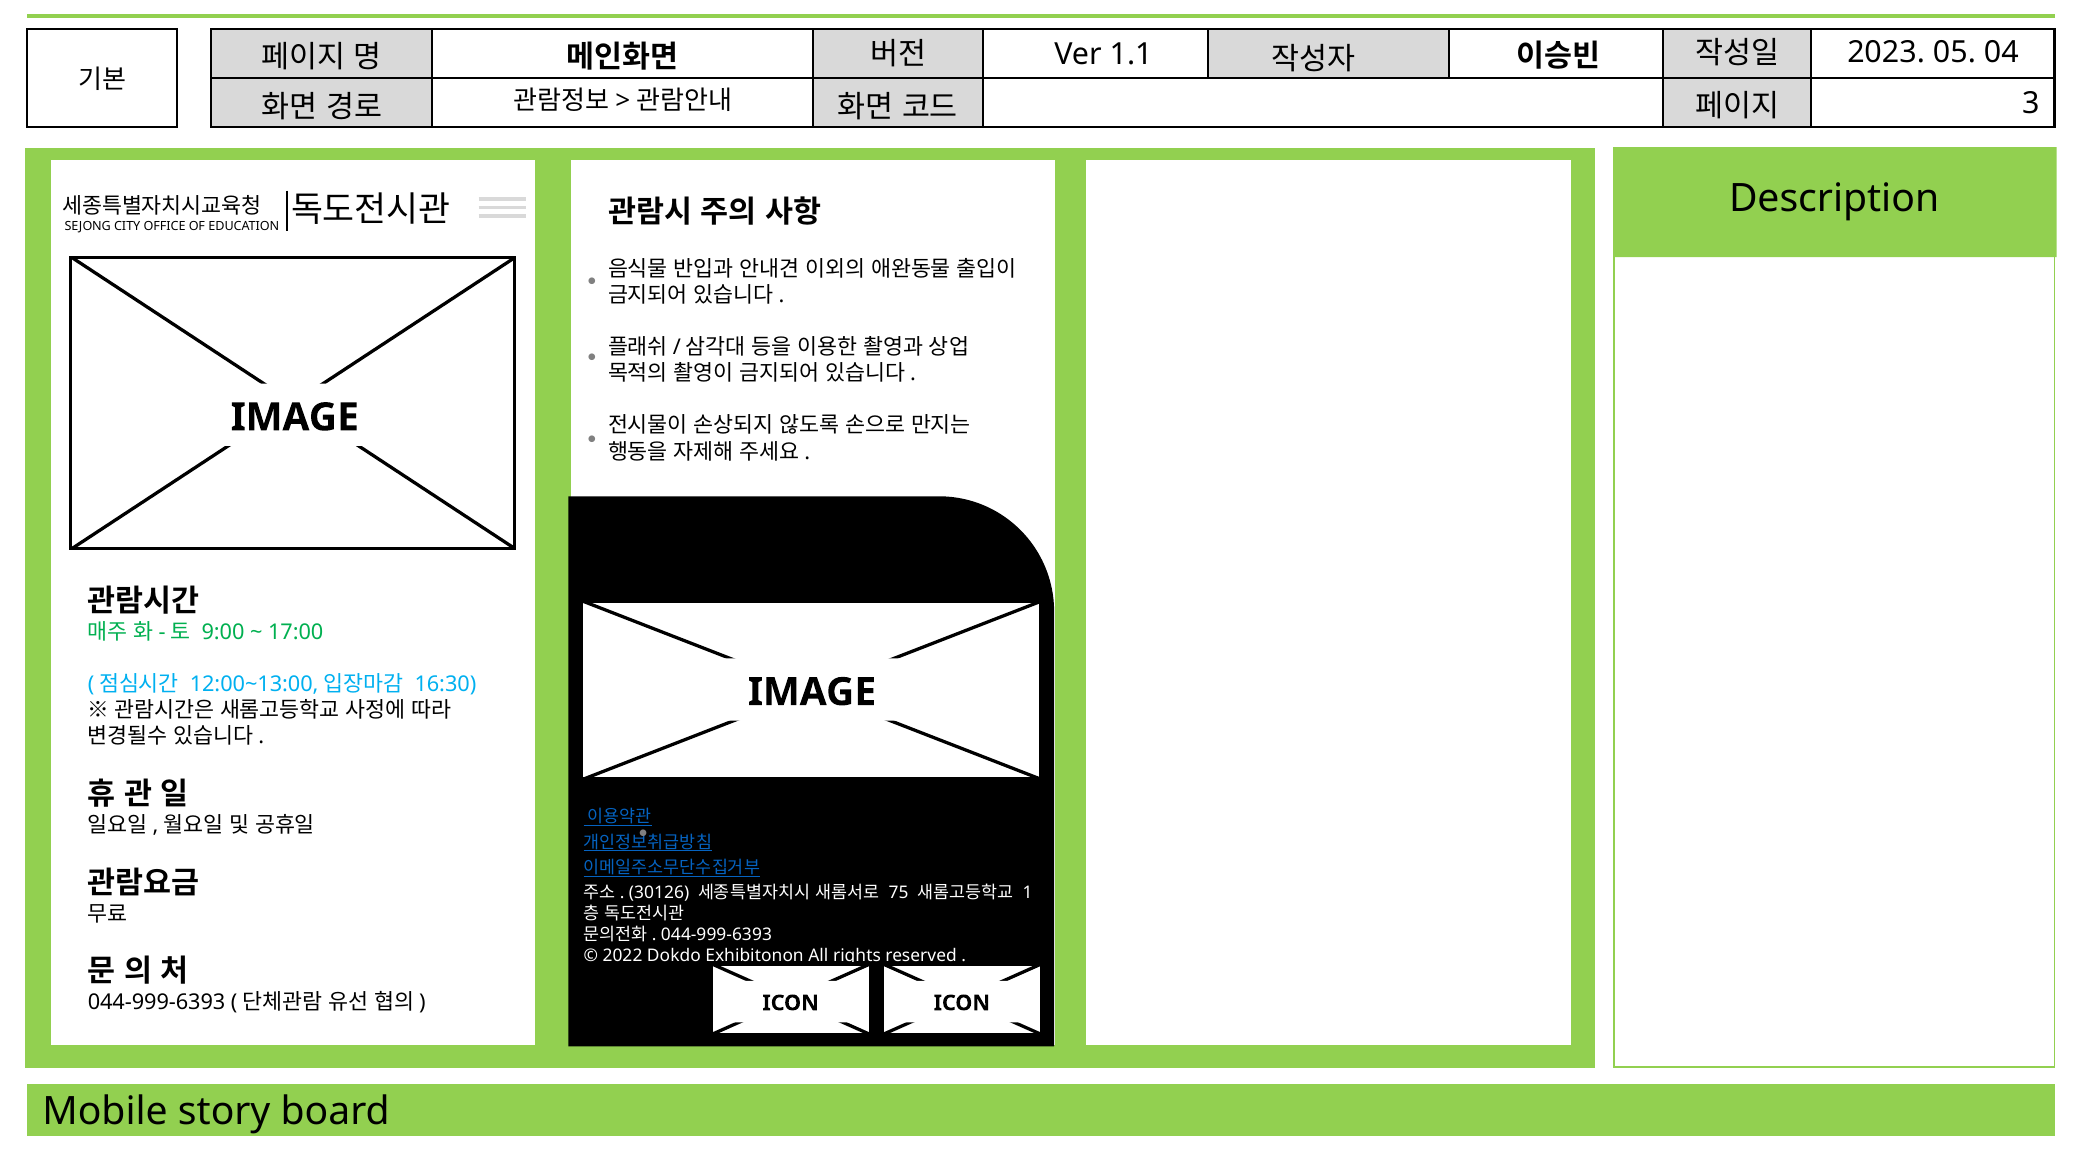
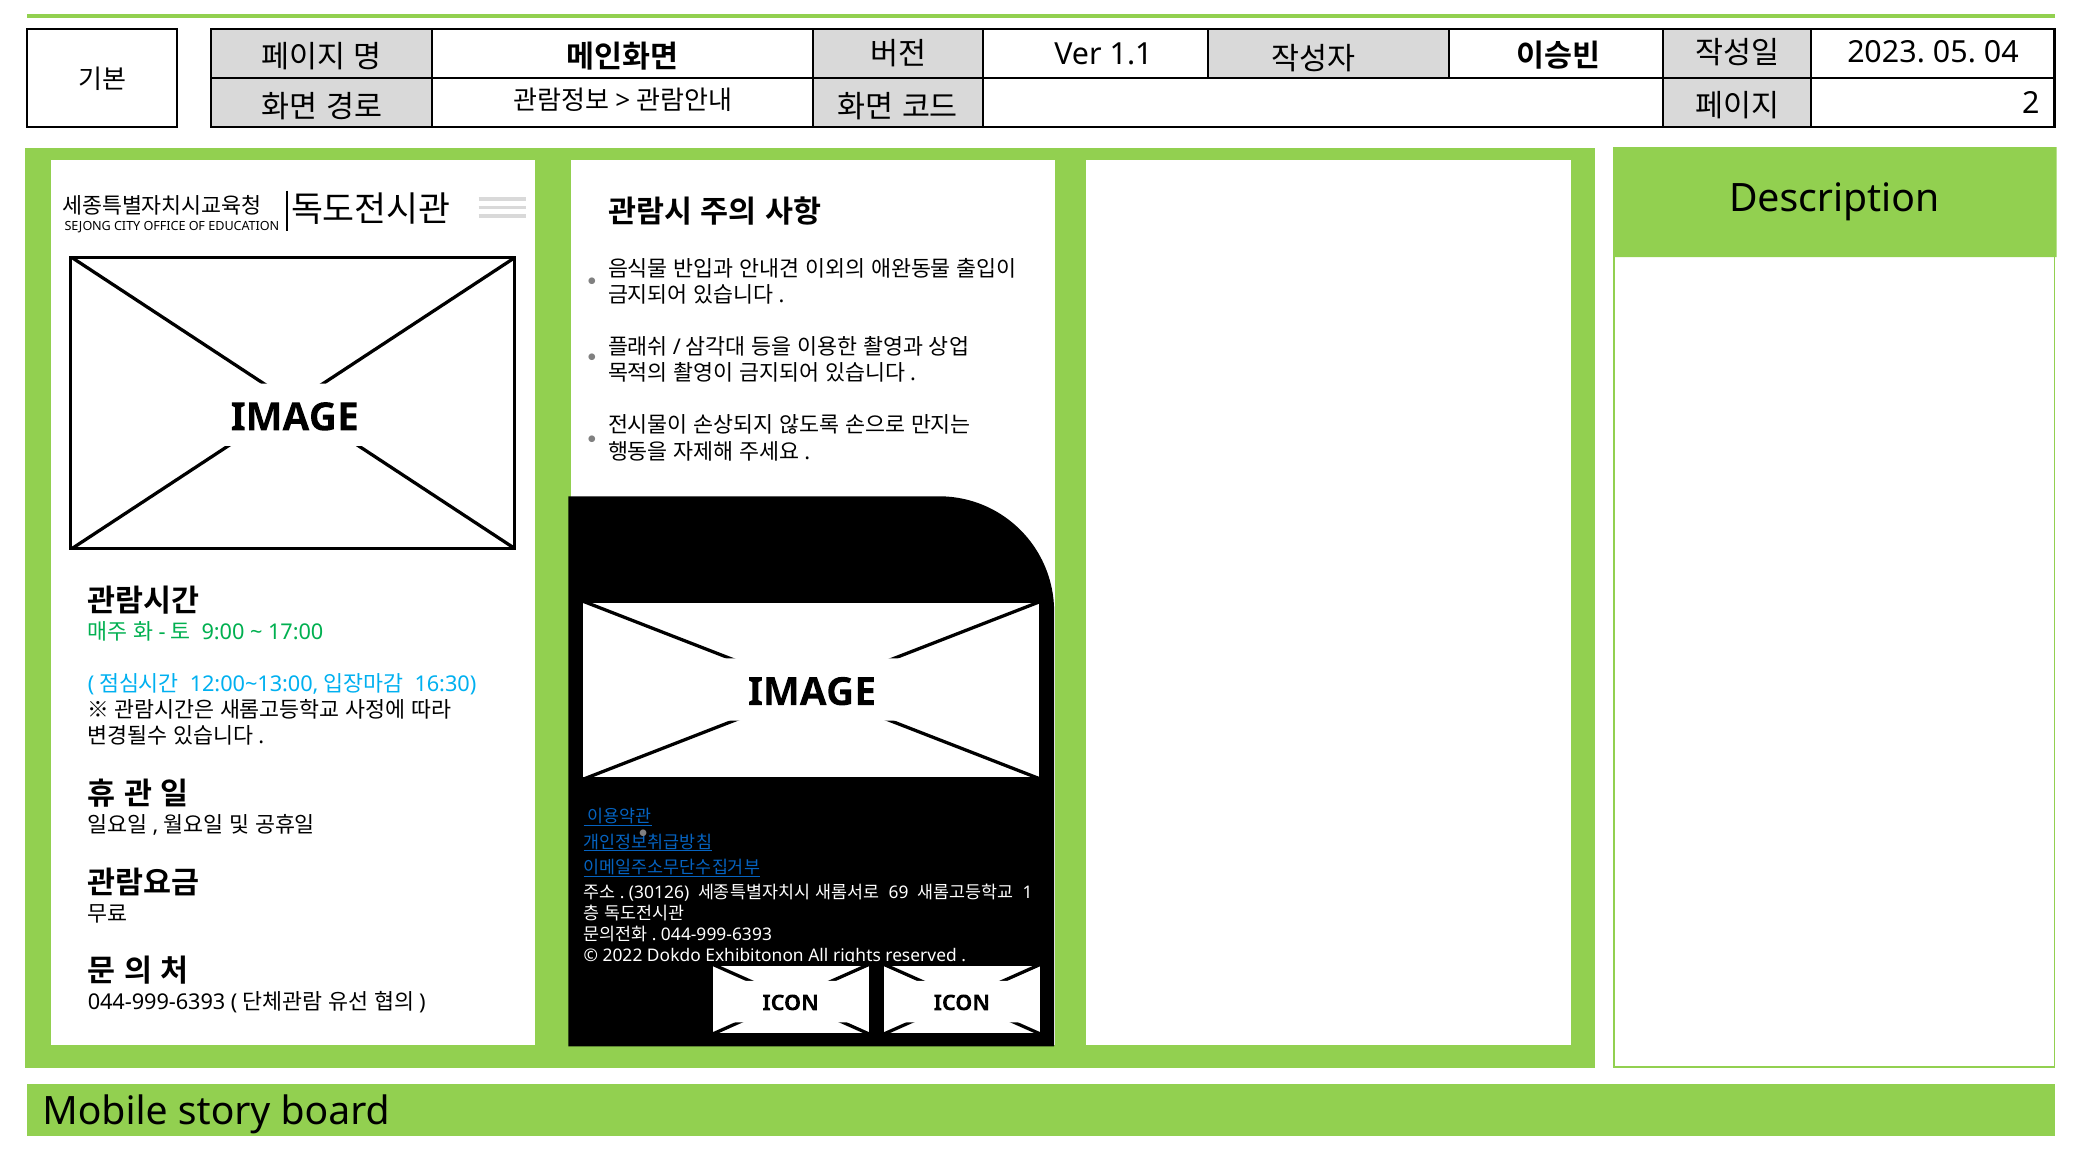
3: 3 -> 2
75: 75 -> 69
